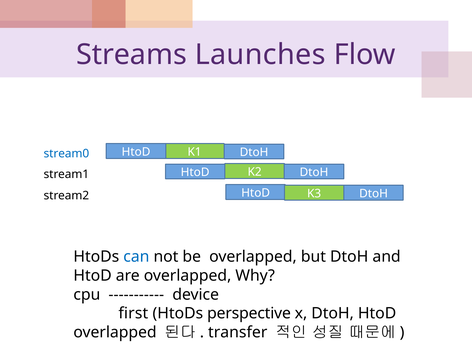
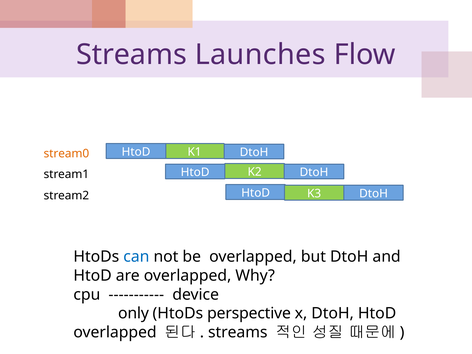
stream0 colour: blue -> orange
first: first -> only
transfer at (238, 332): transfer -> streams
